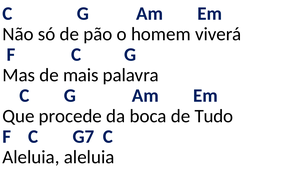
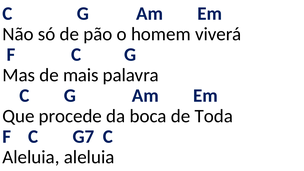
Tudo: Tudo -> Toda
